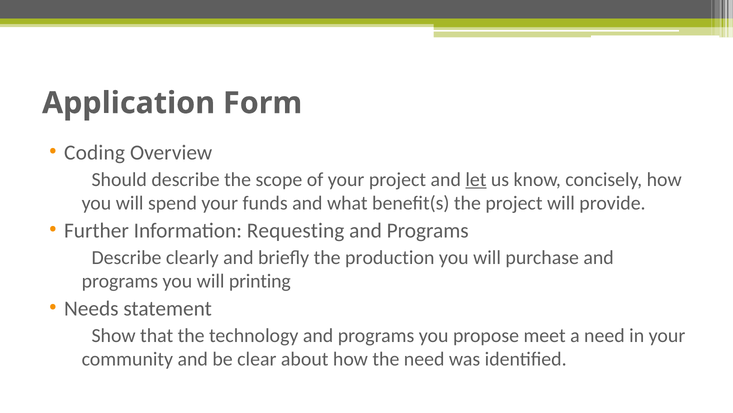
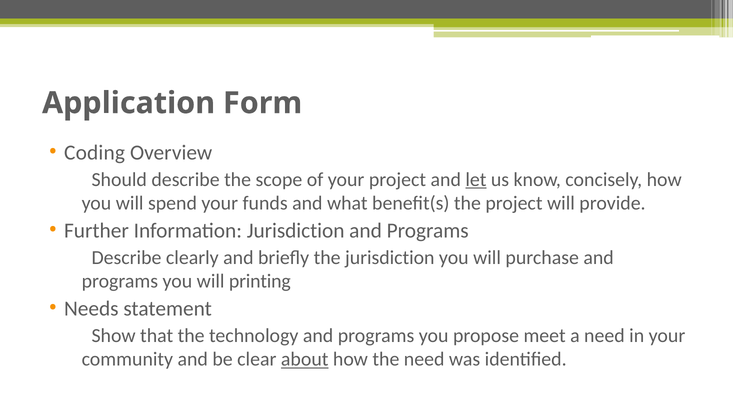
Information Requesting: Requesting -> Jurisdiction
the production: production -> jurisdiction
about underline: none -> present
